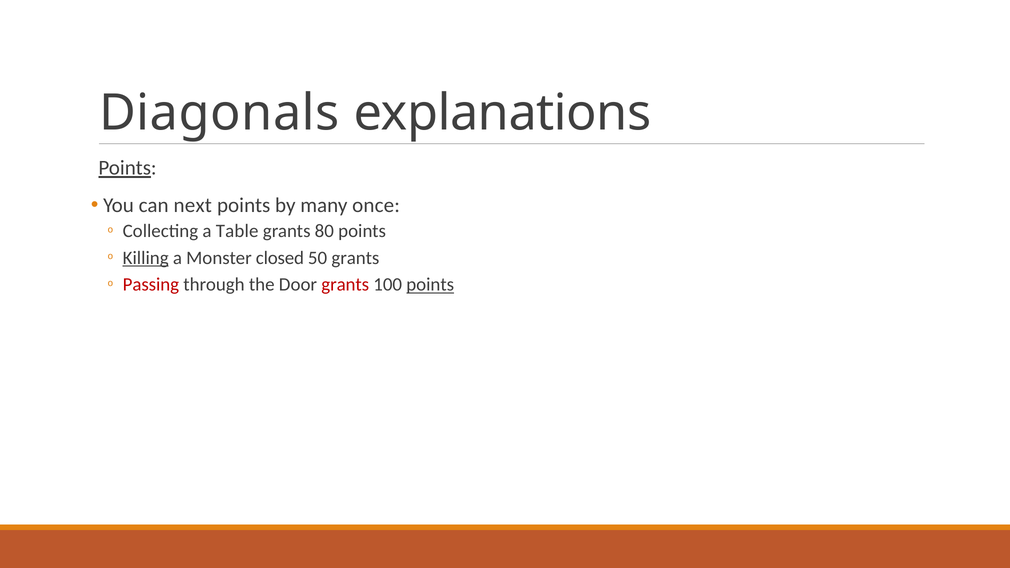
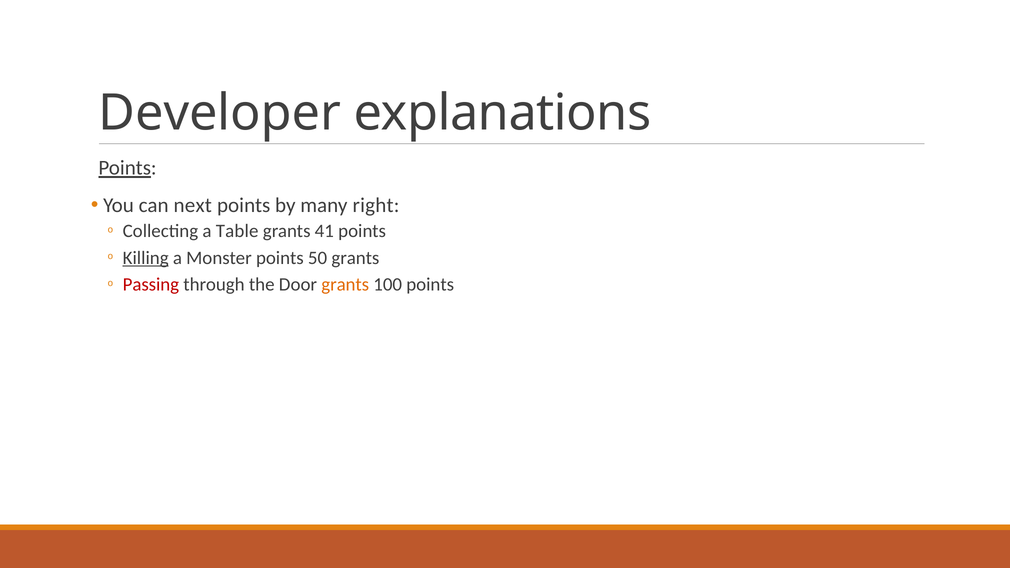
Diagonals: Diagonals -> Developer
once: once -> right
80: 80 -> 41
Monster closed: closed -> points
grants at (345, 285) colour: red -> orange
points at (430, 285) underline: present -> none
